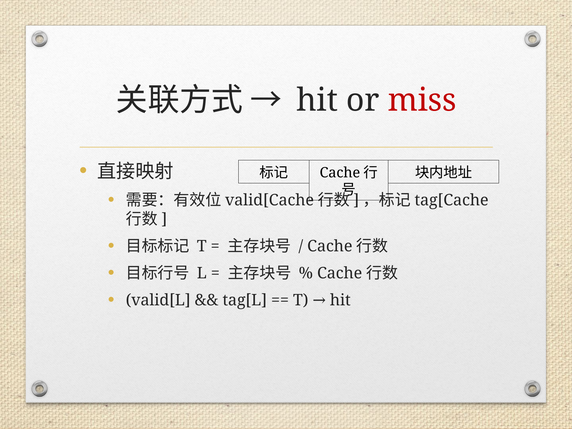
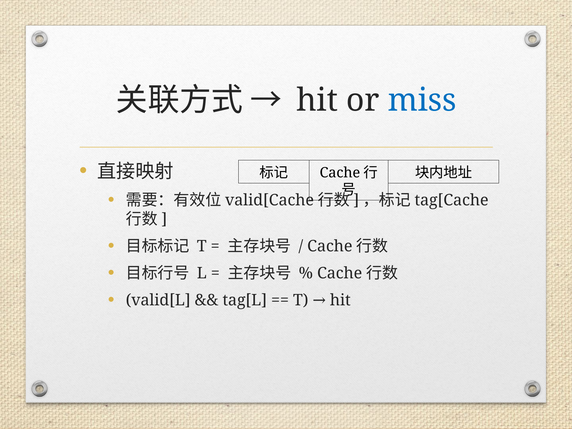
miss colour: red -> blue
